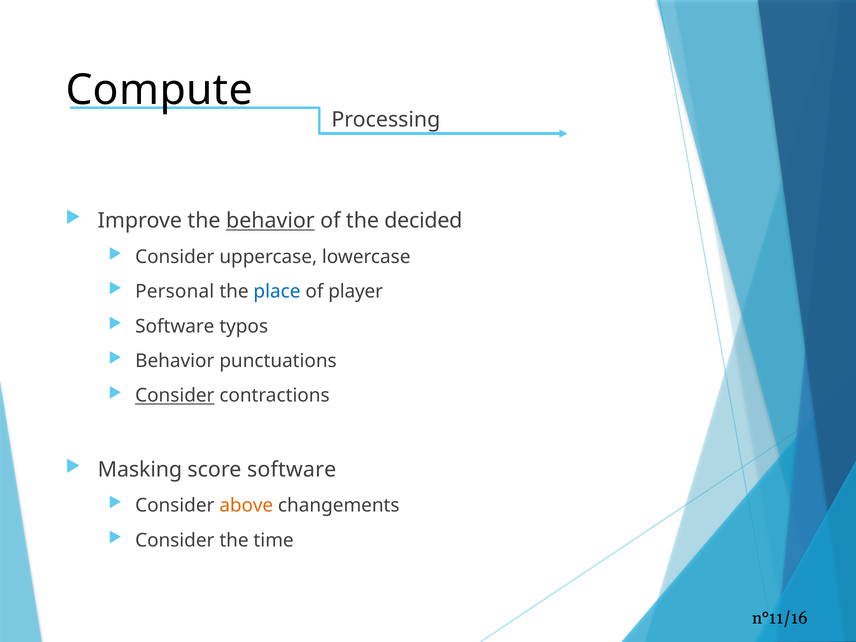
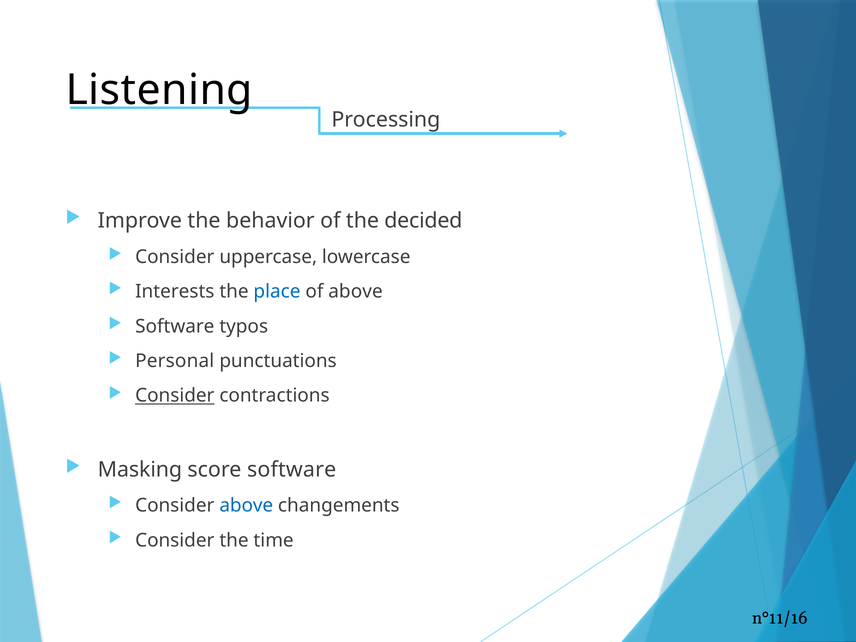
Compute: Compute -> Listening
behavior at (270, 221) underline: present -> none
Personal: Personal -> Interests
of player: player -> above
Behavior at (175, 361): Behavior -> Personal
above at (246, 506) colour: orange -> blue
